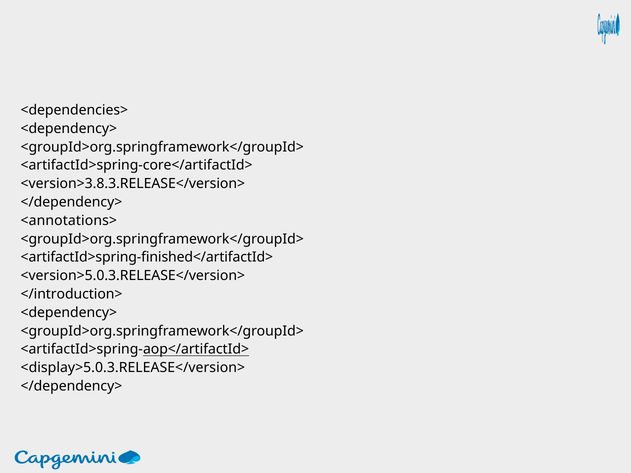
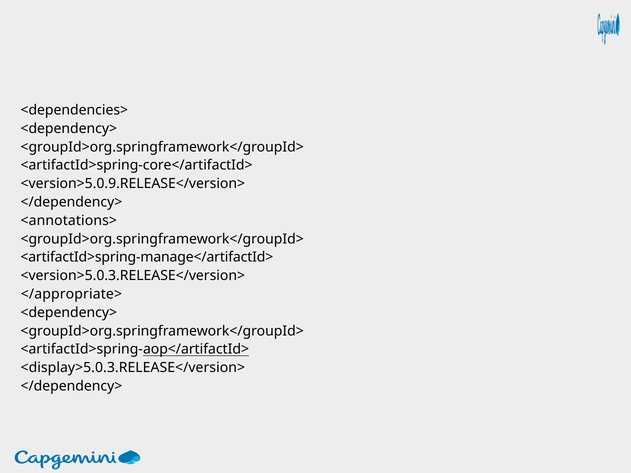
<version>3.8.3.RELEASE</version>: <version>3.8.3.RELEASE</version> -> <version>5.0.9.RELEASE</version>
<artifactId>spring-finished</artifactId>: <artifactId>spring-finished</artifactId> -> <artifactId>spring-manage</artifactId>
</introduction>: </introduction> -> </appropriate>
